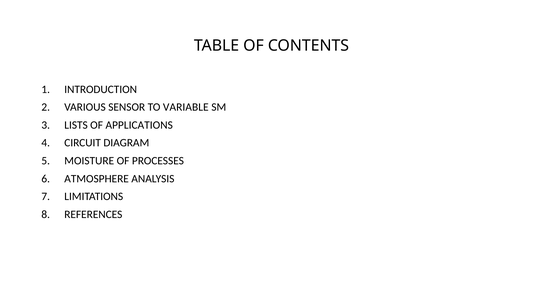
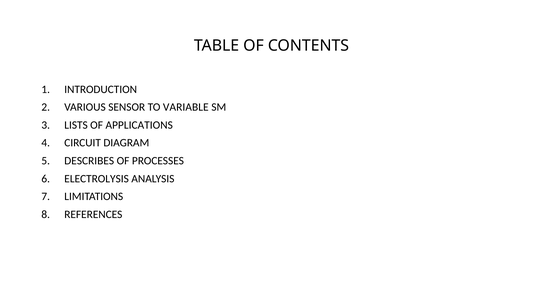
MOISTURE: MOISTURE -> DESCRIBES
ATMOSPHERE: ATMOSPHERE -> ELECTROLYSIS
